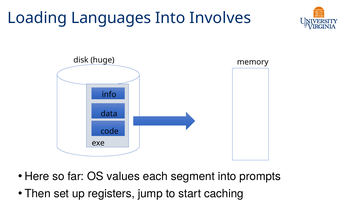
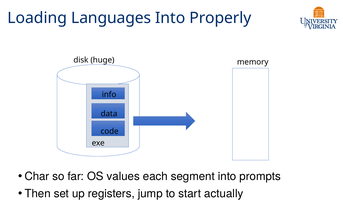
Involves: Involves -> Properly
Here: Here -> Char
caching: caching -> actually
